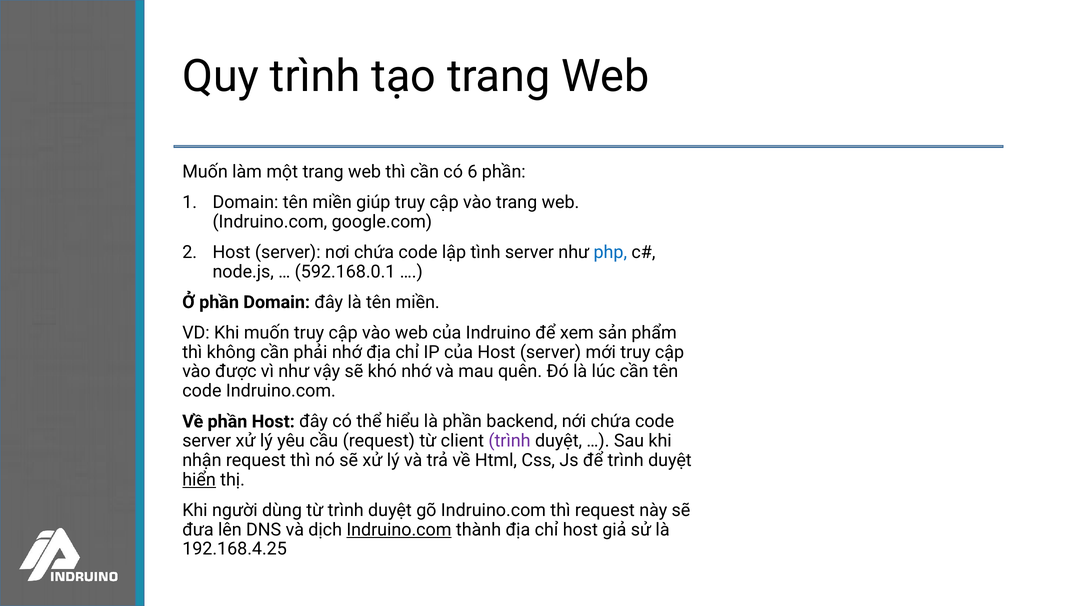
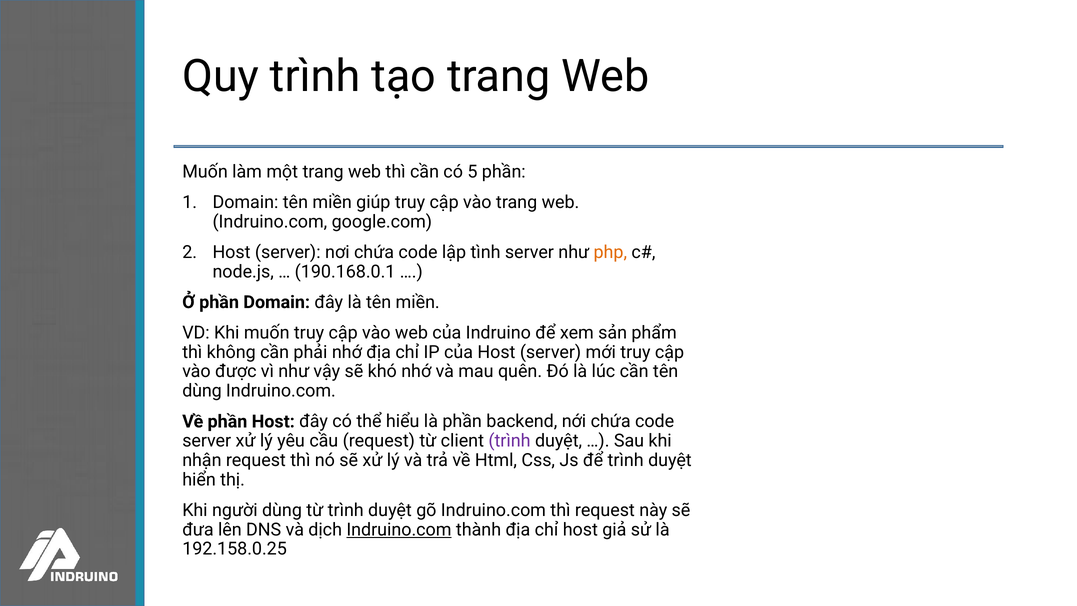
6: 6 -> 5
php colour: blue -> orange
592.168.0.1: 592.168.0.1 -> 190.168.0.1
code at (202, 391): code -> dùng
hiển underline: present -> none
192.168.4.25: 192.168.4.25 -> 192.158.0.25
